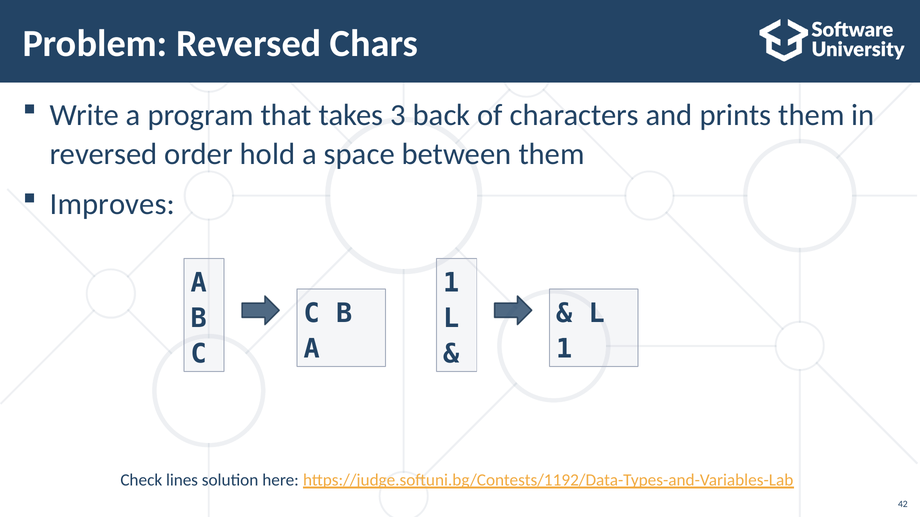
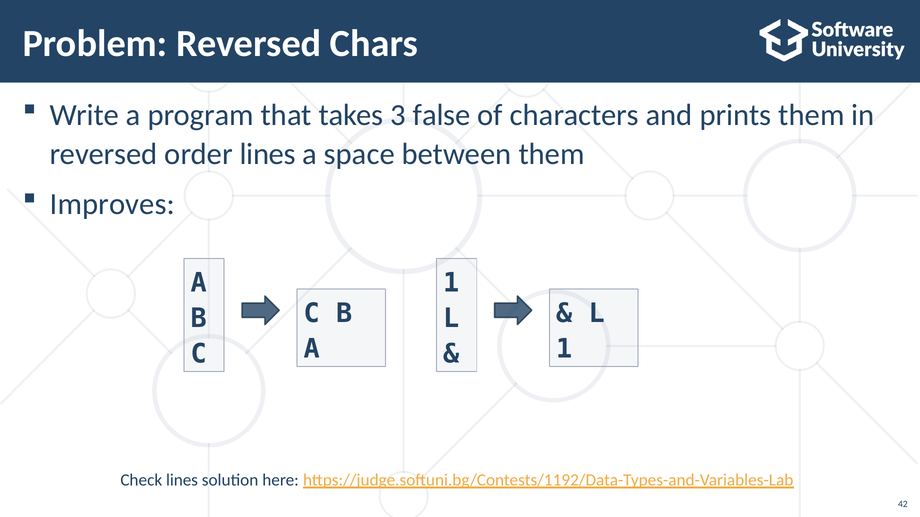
back: back -> false
order hold: hold -> lines
